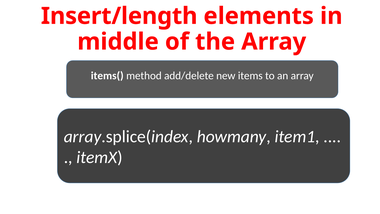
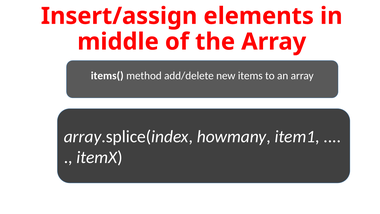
Insert/length: Insert/length -> Insert/assign
